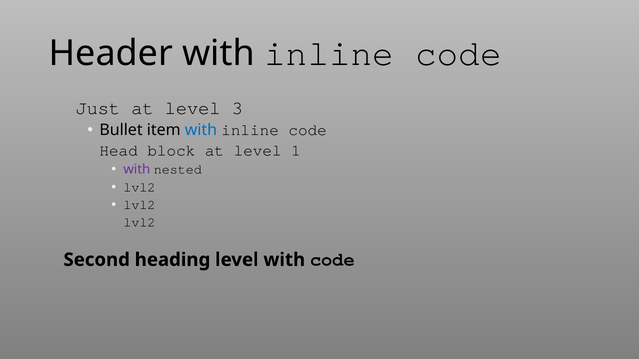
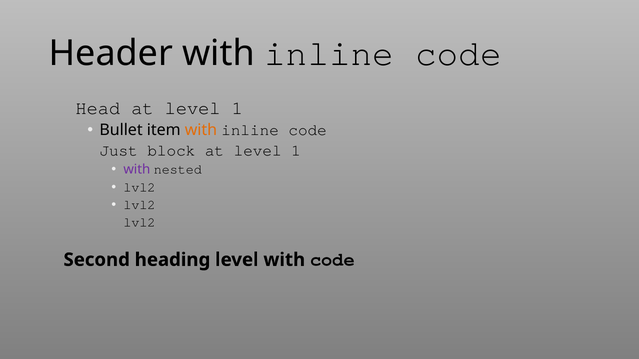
Just: Just -> Head
3 at (237, 108): 3 -> 1
with at (201, 130) colour: blue -> orange
Head: Head -> Just
